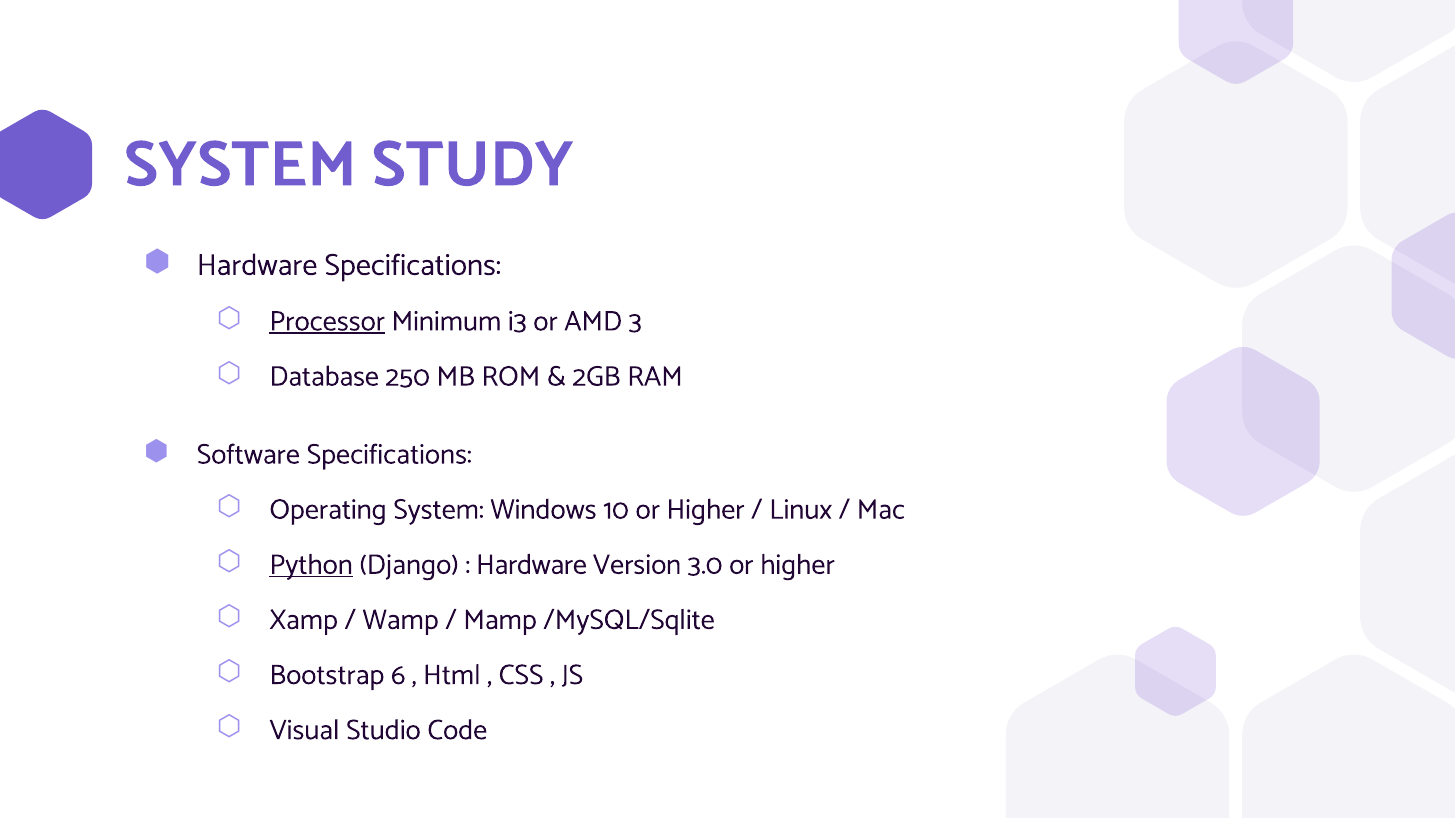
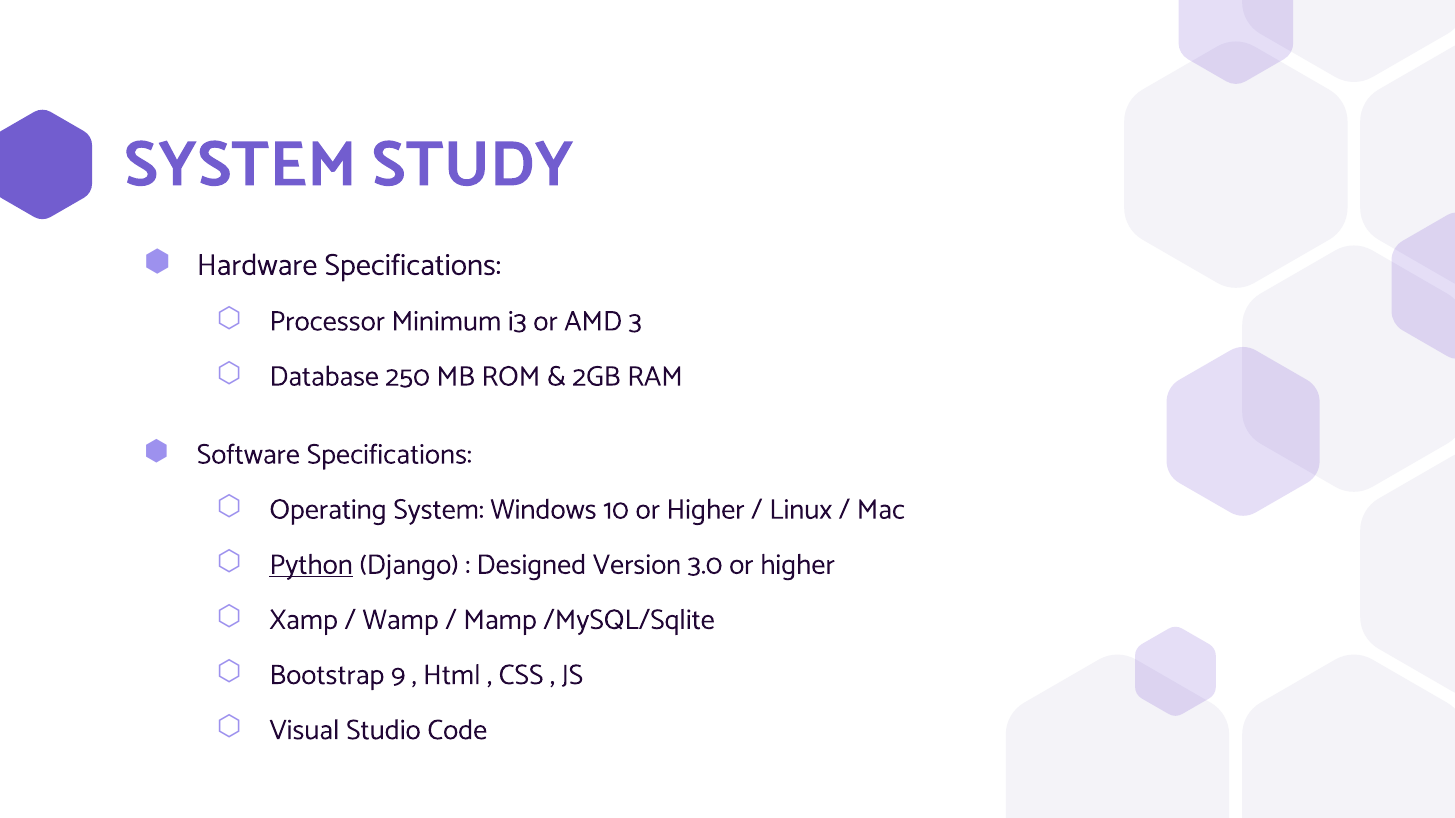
Processor underline: present -> none
Hardware at (532, 565): Hardware -> Designed
6: 6 -> 9
